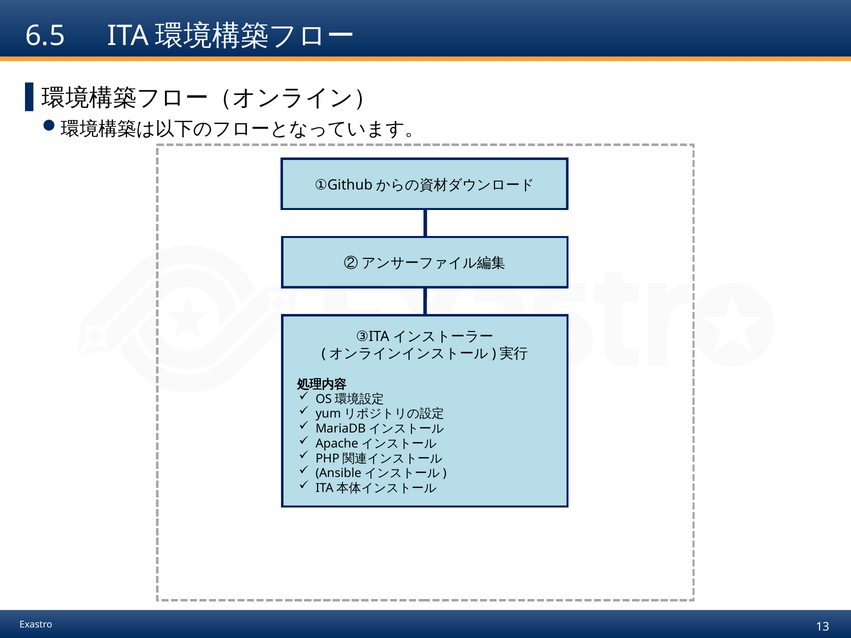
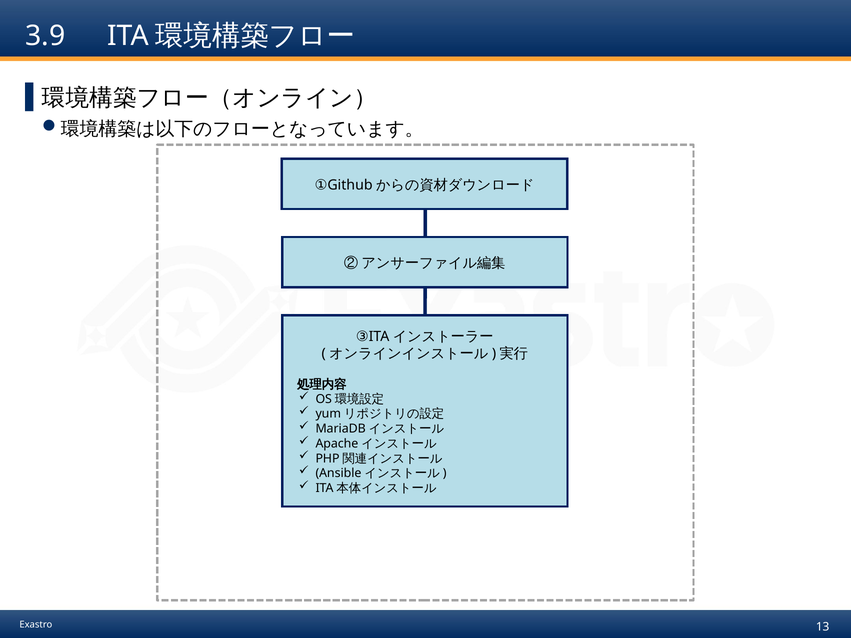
6.5: 6.5 -> 3.9
